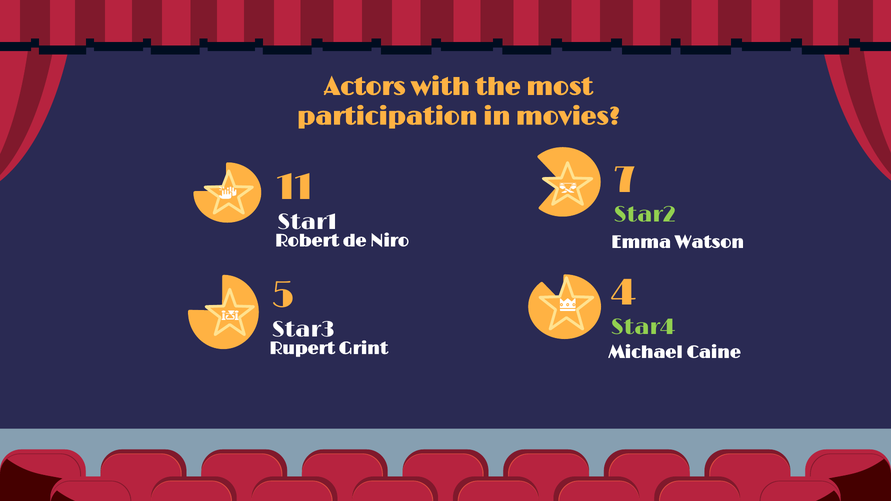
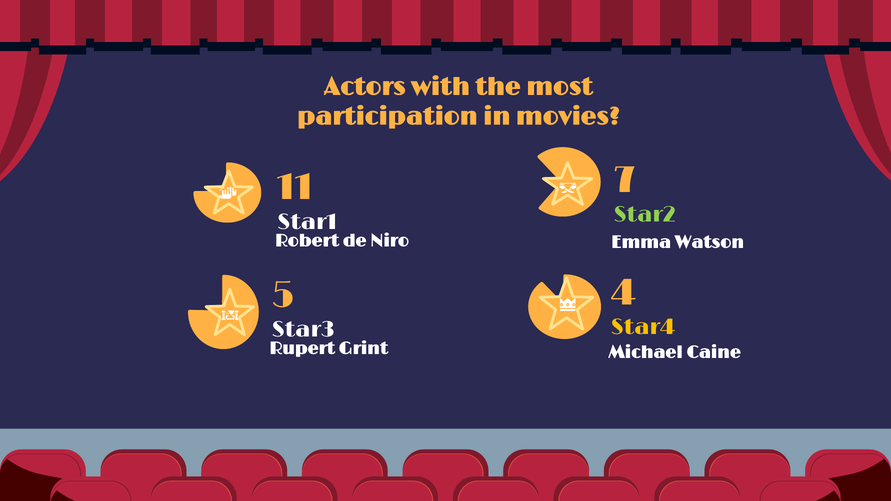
Star4 colour: light green -> yellow
